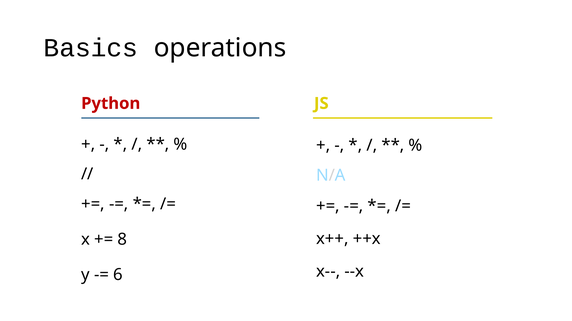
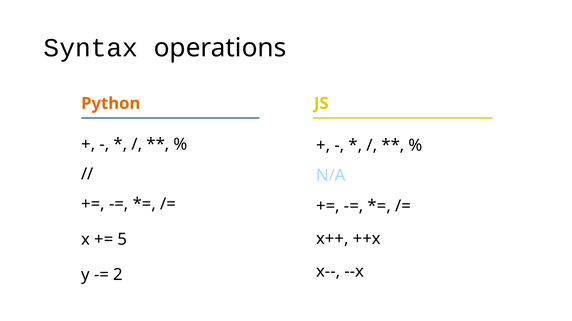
Basics: Basics -> Syntax
Python colour: red -> orange
8: 8 -> 5
6: 6 -> 2
